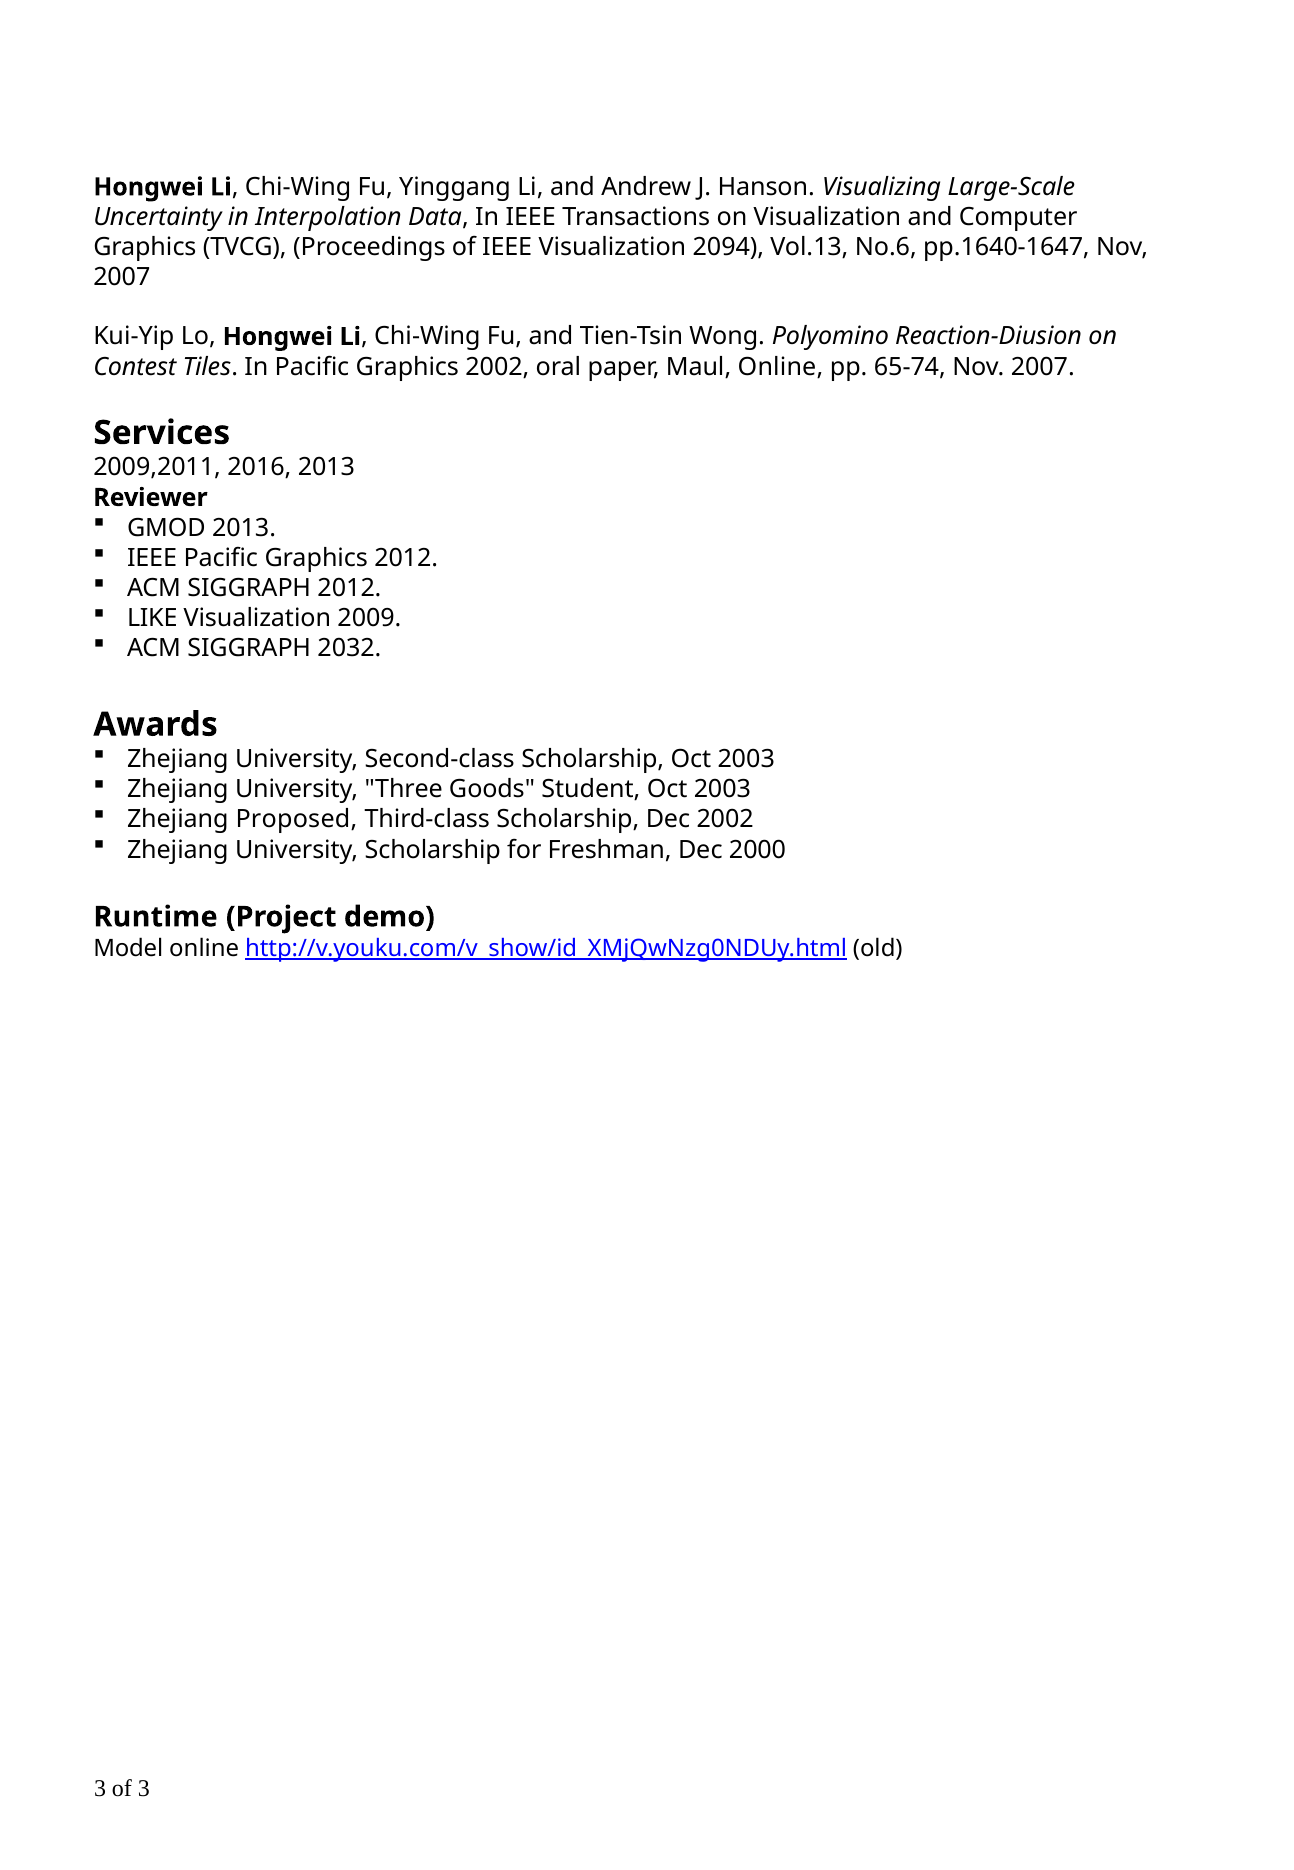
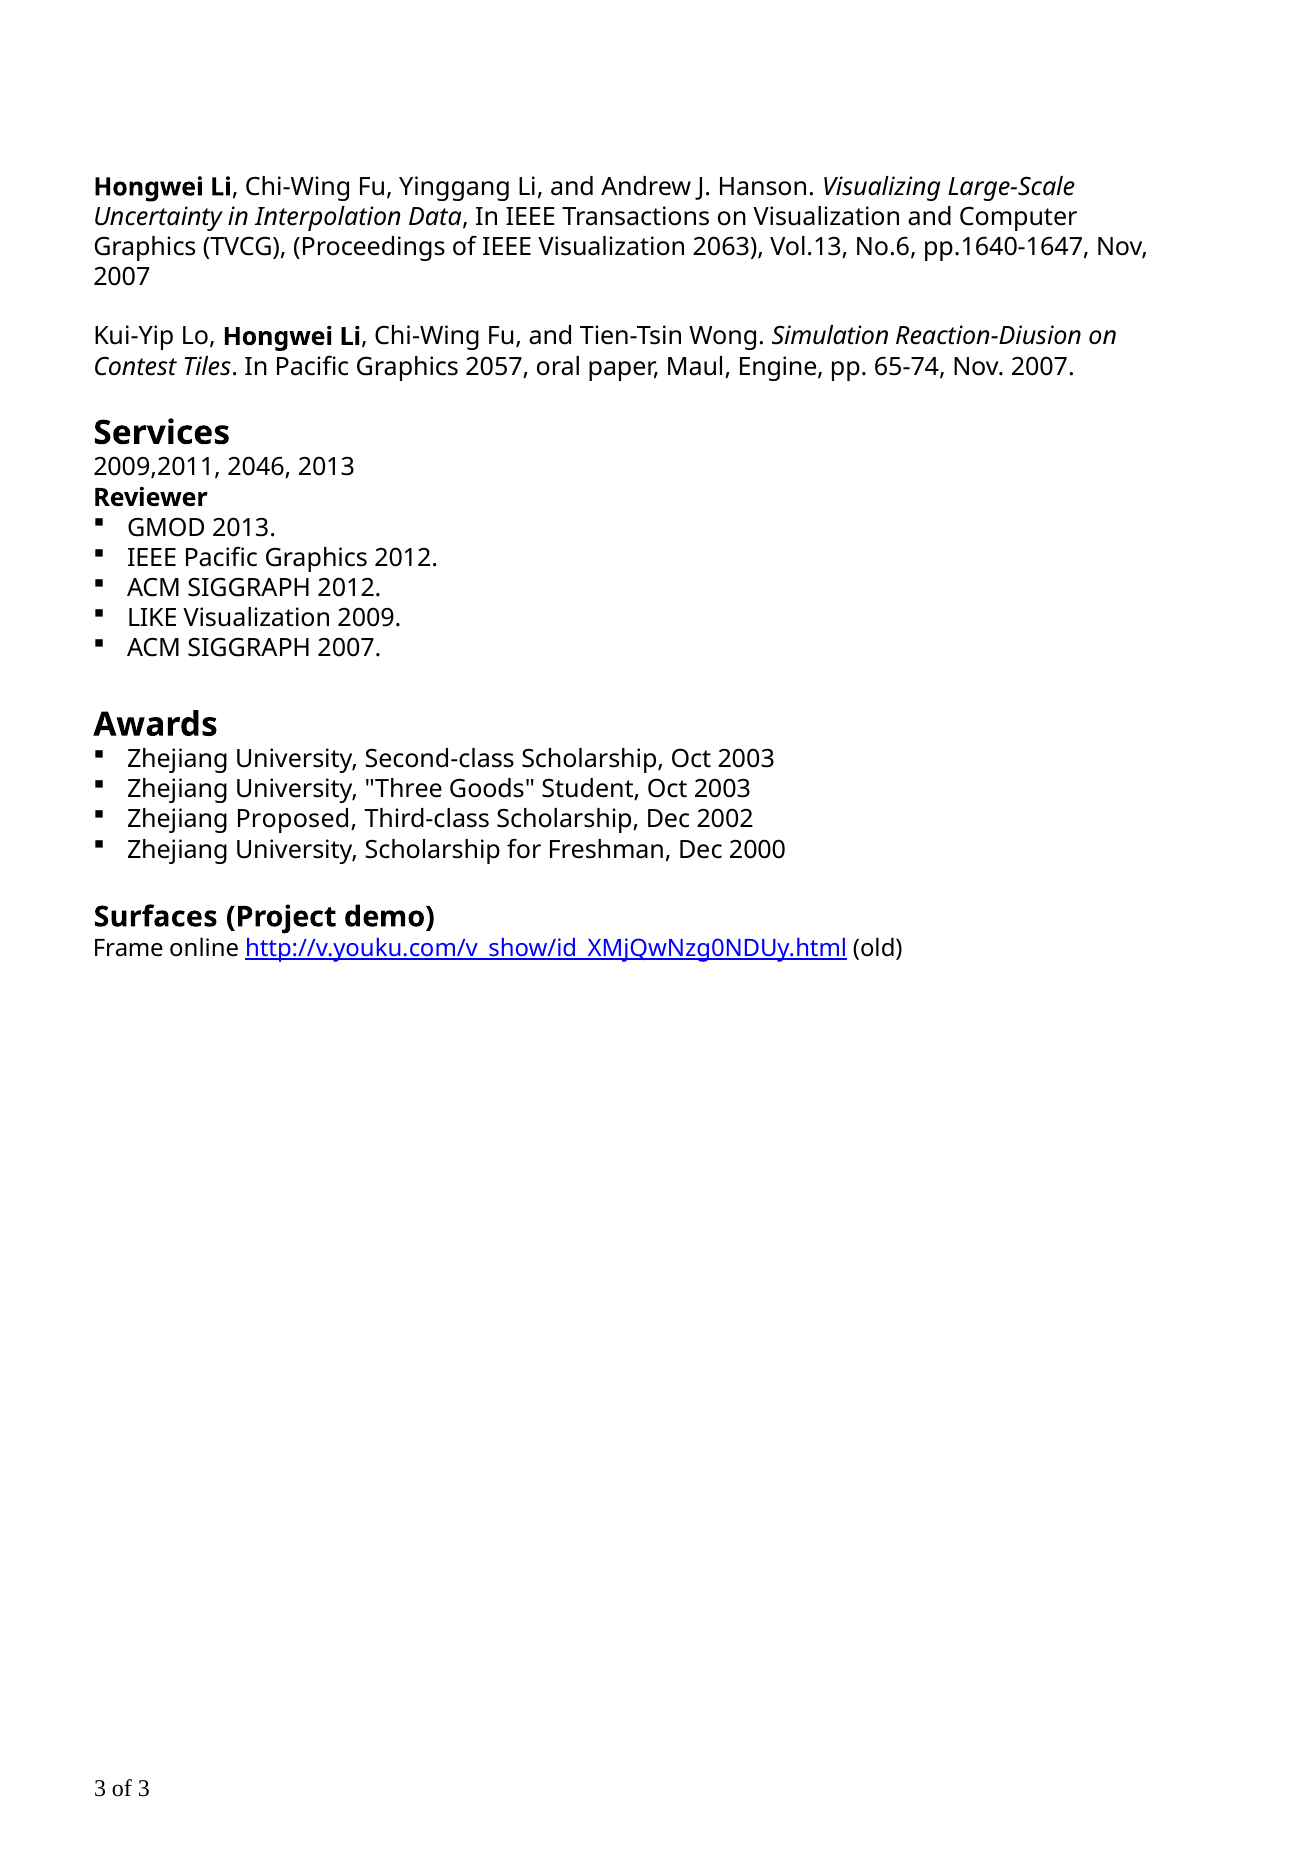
2094: 2094 -> 2063
Polyomino: Polyomino -> Simulation
Graphics 2002: 2002 -> 2057
Maul Online: Online -> Engine
2016: 2016 -> 2046
SIGGRAPH 2032: 2032 -> 2007
Runtime: Runtime -> Surfaces
Model: Model -> Frame
